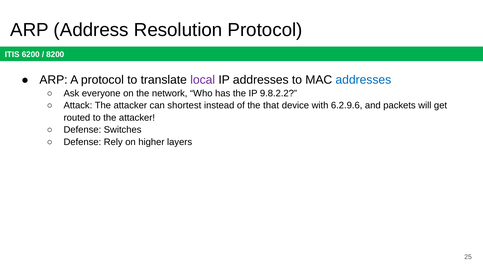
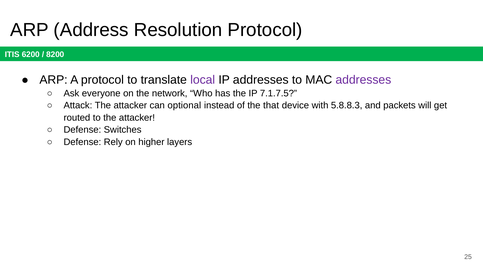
addresses at (363, 80) colour: blue -> purple
9.8.2.2: 9.8.2.2 -> 7.1.7.5
shortest: shortest -> optional
6.2.9.6: 6.2.9.6 -> 5.8.8.3
